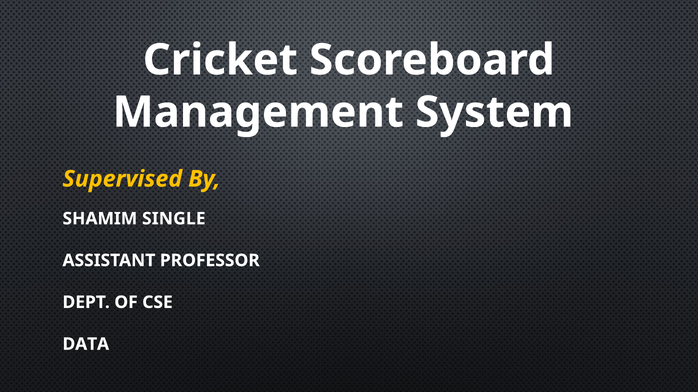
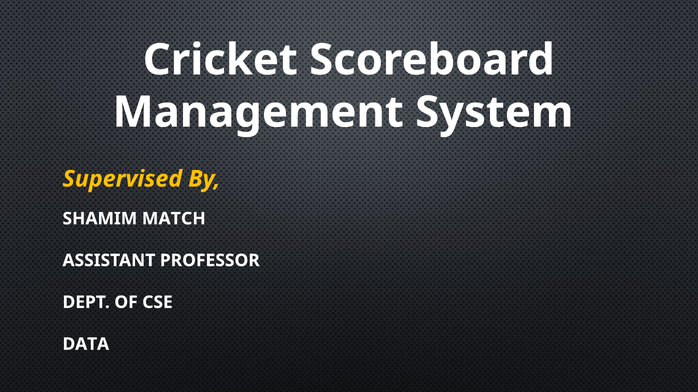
SINGLE: SINGLE -> MATCH
